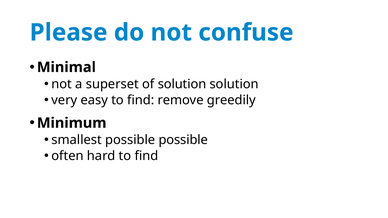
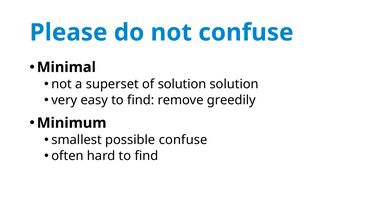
possible possible: possible -> confuse
